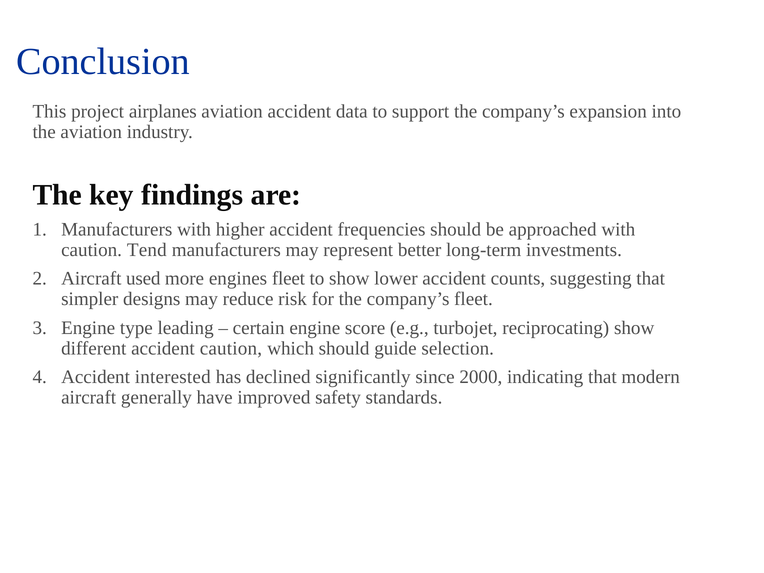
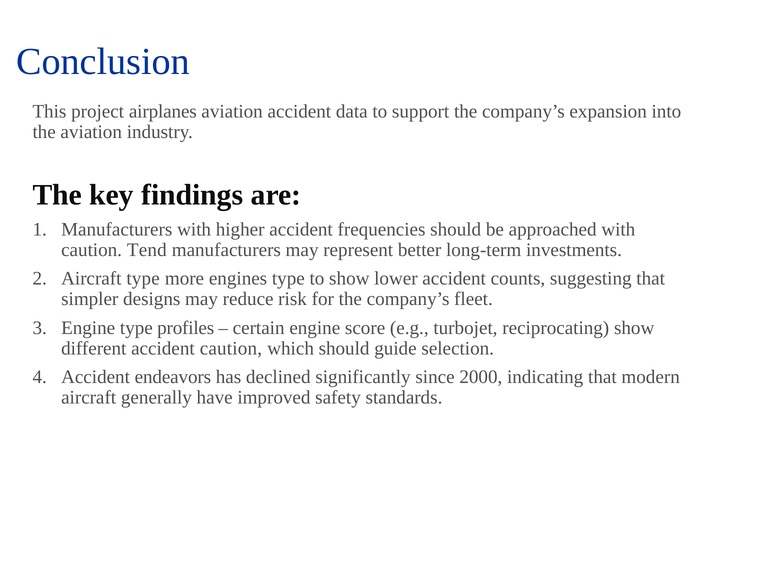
Aircraft used: used -> type
engines fleet: fleet -> type
leading: leading -> profiles
interested: interested -> endeavors
